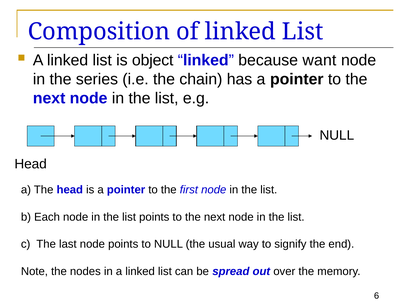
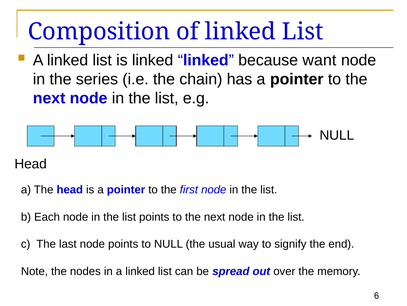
is object: object -> linked
